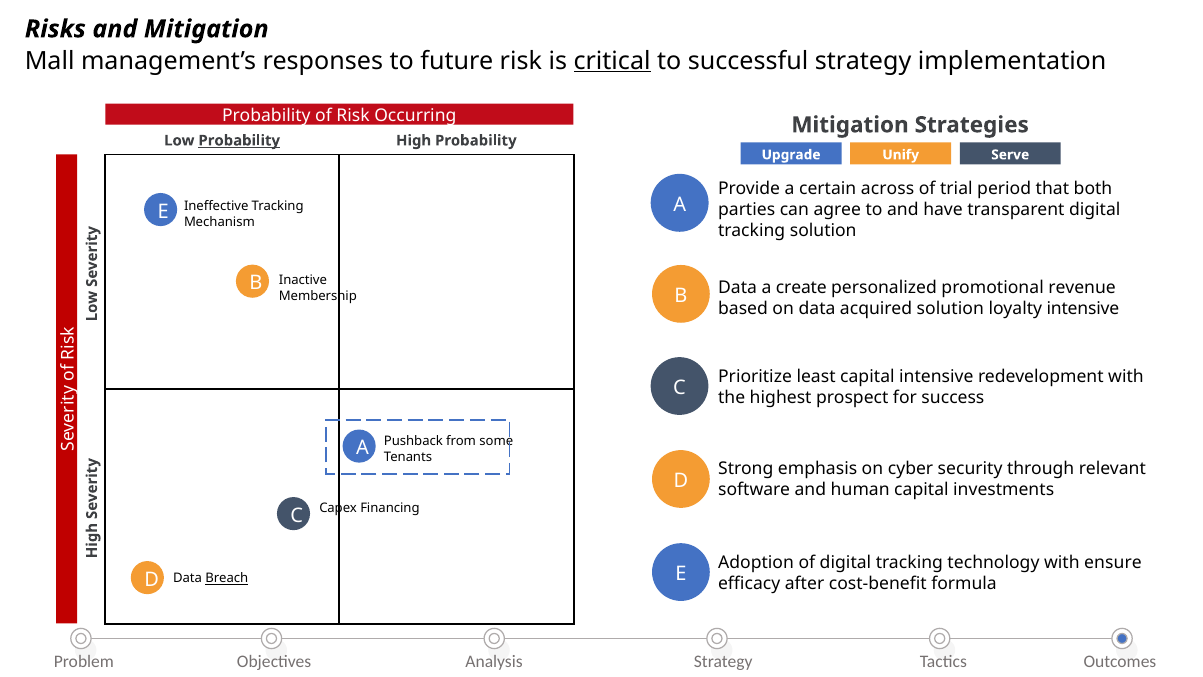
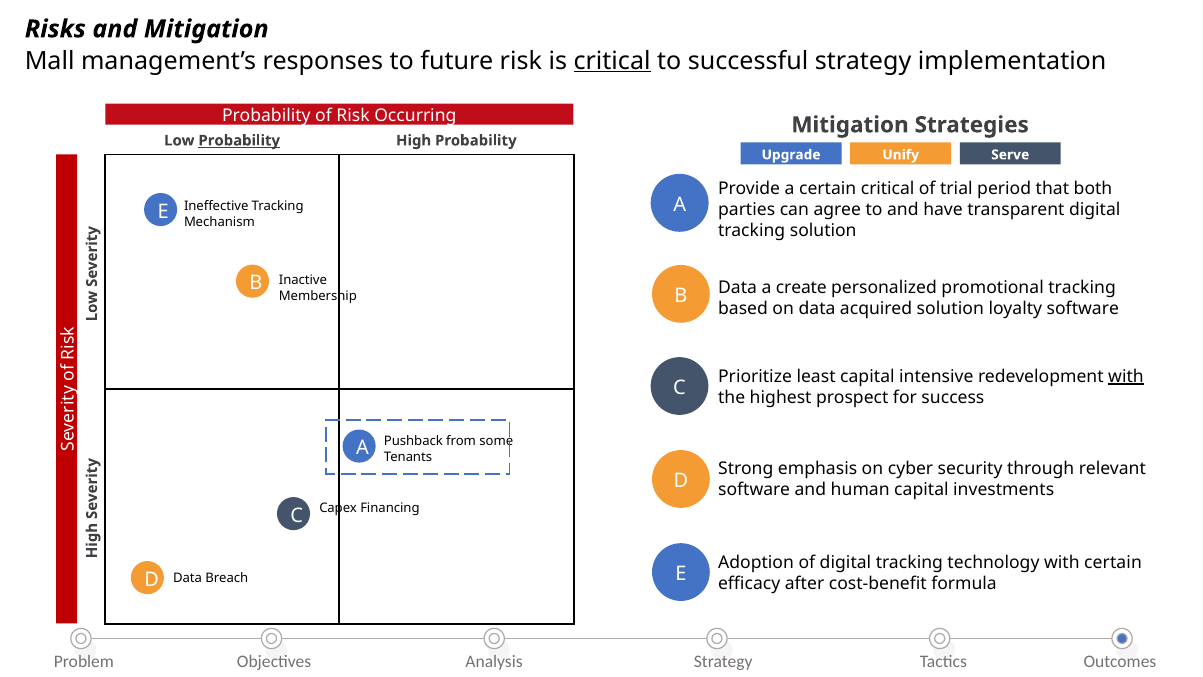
certain across: across -> critical
promotional revenue: revenue -> tracking
loyalty intensive: intensive -> software
with at (1126, 376) underline: none -> present
with ensure: ensure -> certain
Breach underline: present -> none
